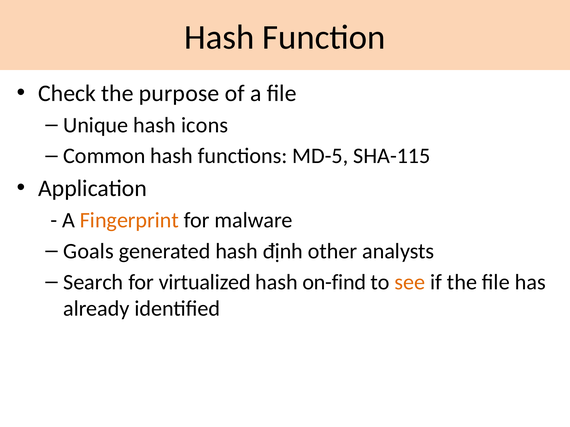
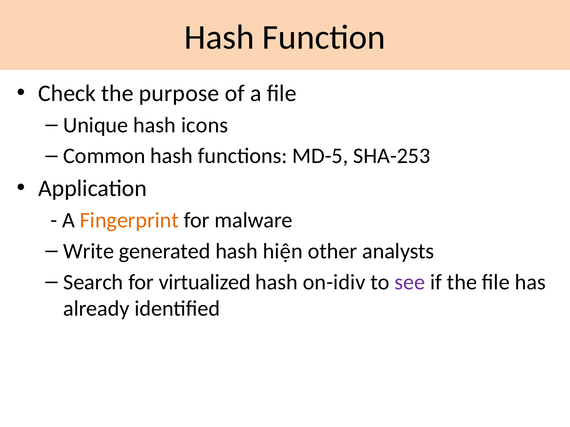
SHA-115: SHA-115 -> SHA-253
Goals: Goals -> Write
định: định -> hiện
on-find: on-find -> on-idiv
see colour: orange -> purple
